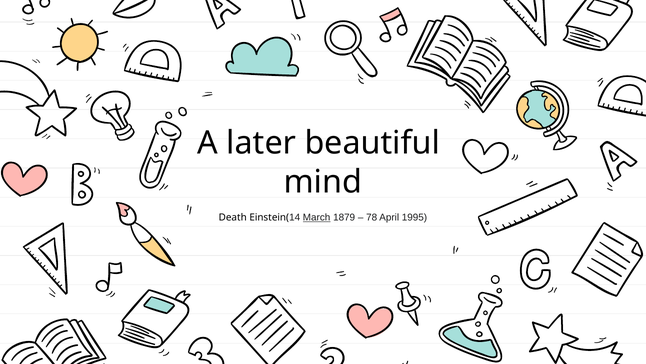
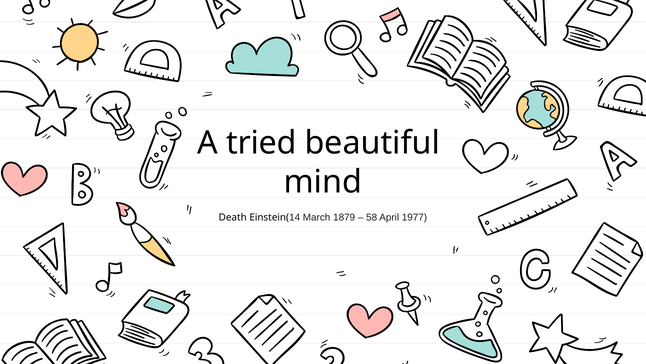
later: later -> tried
March underline: present -> none
78: 78 -> 58
1995: 1995 -> 1977
